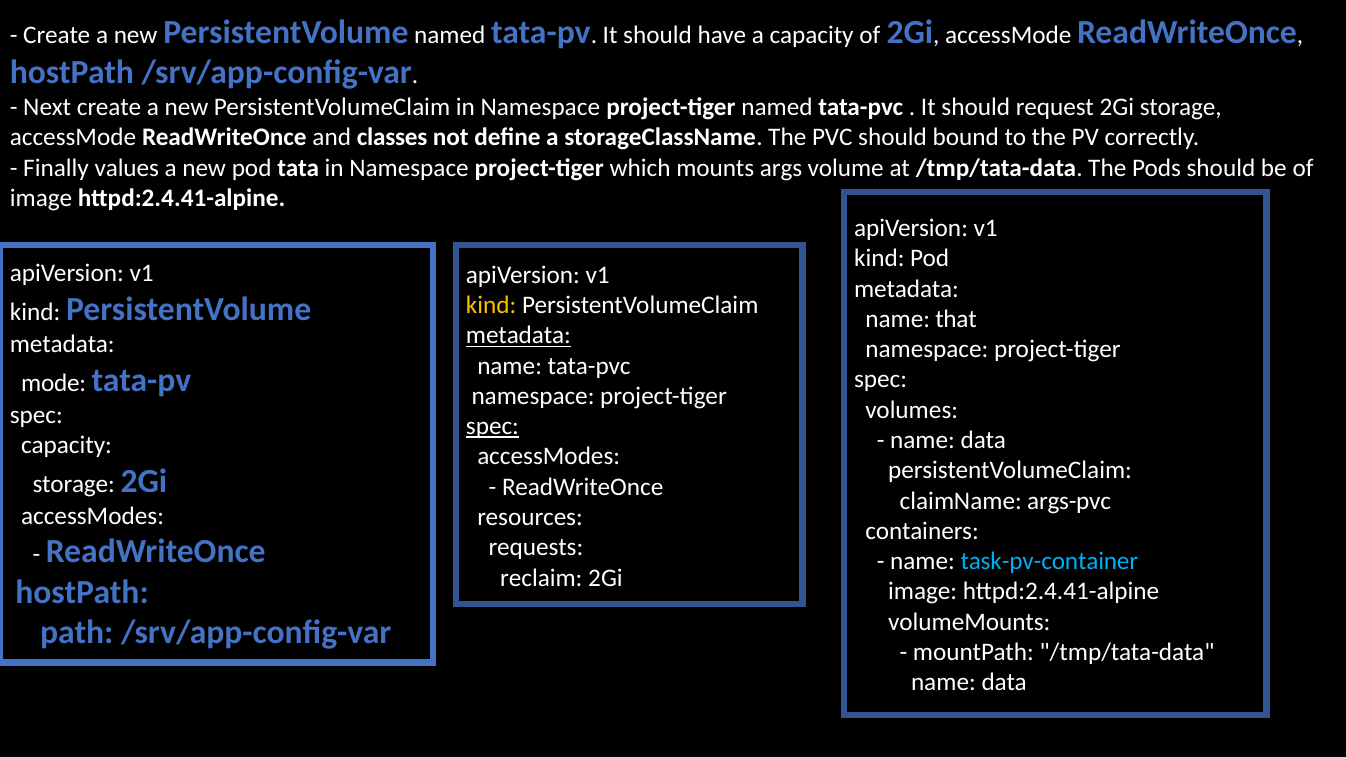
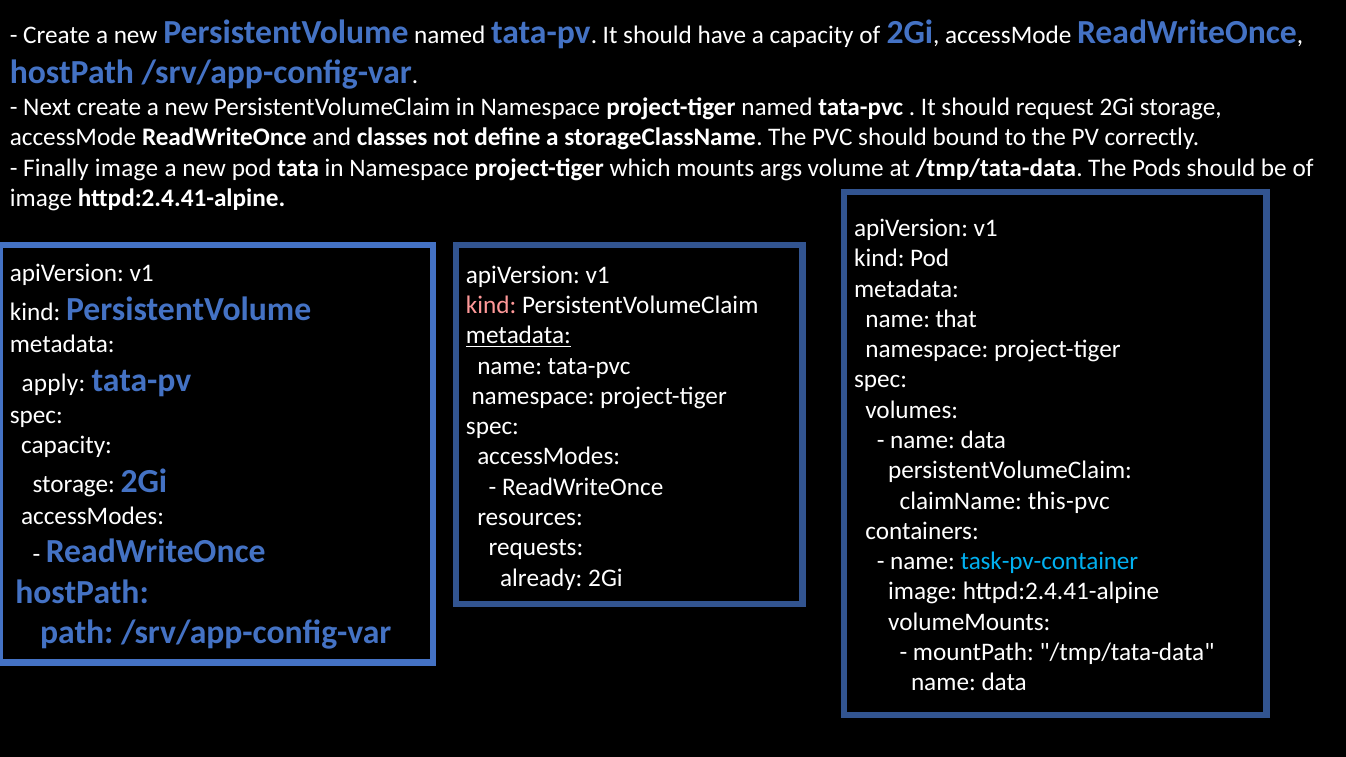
Finally values: values -> image
kind at (491, 305) colour: yellow -> pink
mode: mode -> apply
spec at (492, 426) underline: present -> none
args-pvc: args-pvc -> this-pvc
reclaim: reclaim -> already
